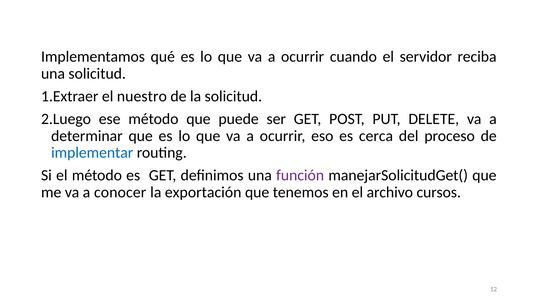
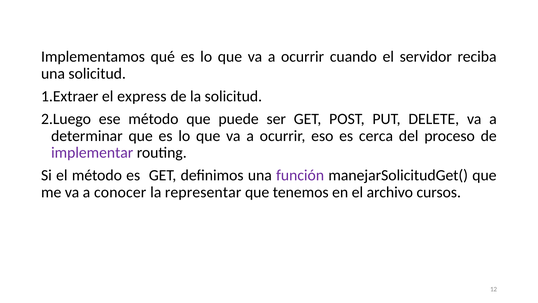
nuestro: nuestro -> express
implementar colour: blue -> purple
exportación: exportación -> representar
